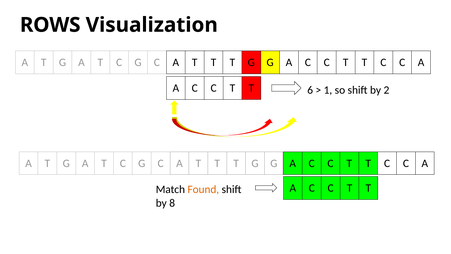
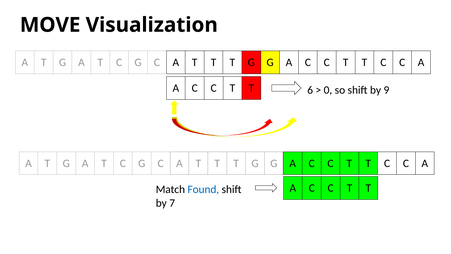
ROWS: ROWS -> MOVE
1: 1 -> 0
2: 2 -> 9
Found colour: orange -> blue
8: 8 -> 7
